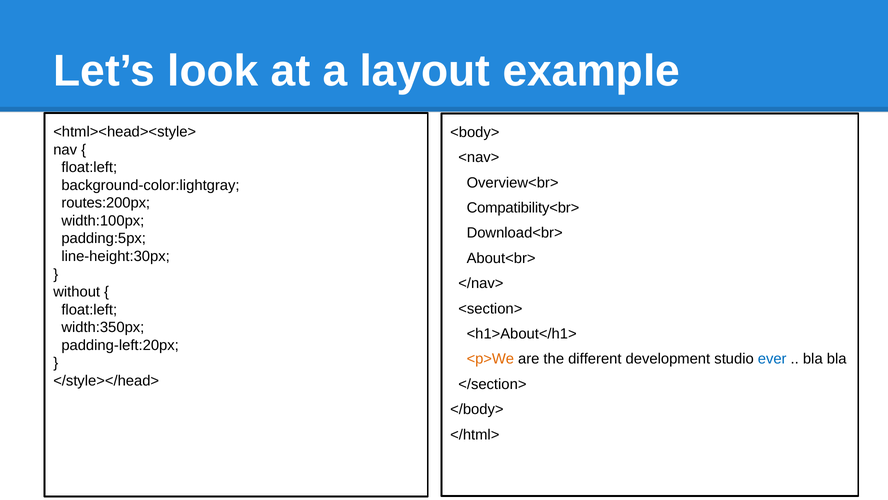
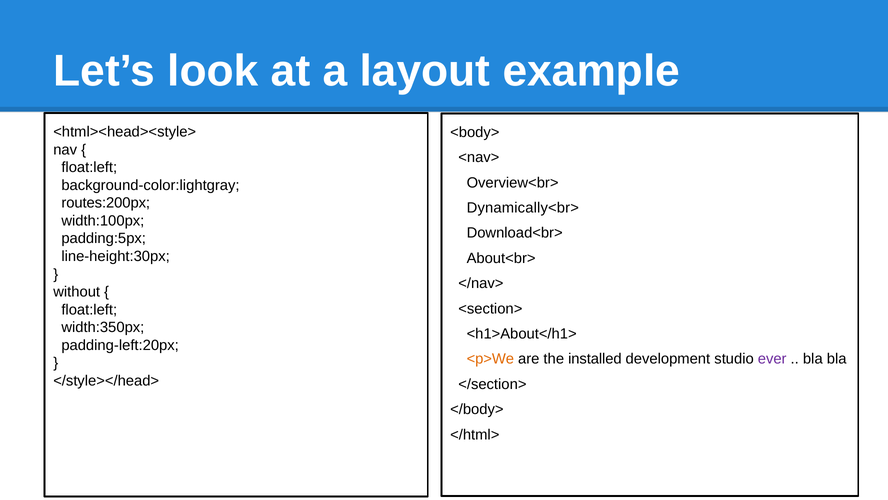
Compatibility<br>: Compatibility<br> -> Dynamically<br>
different: different -> installed
ever colour: blue -> purple
